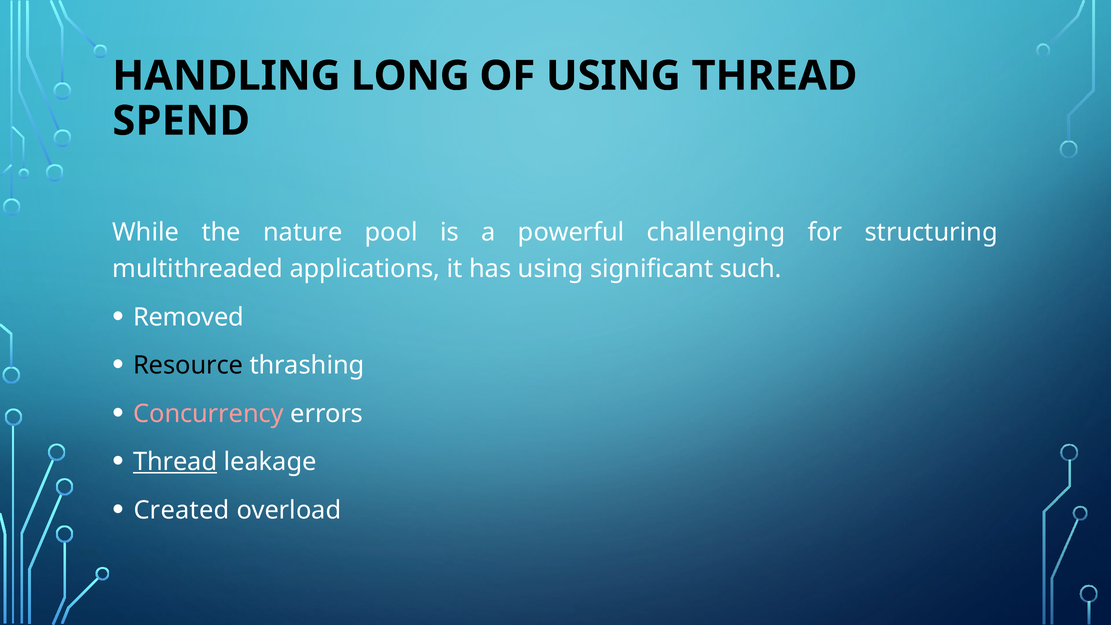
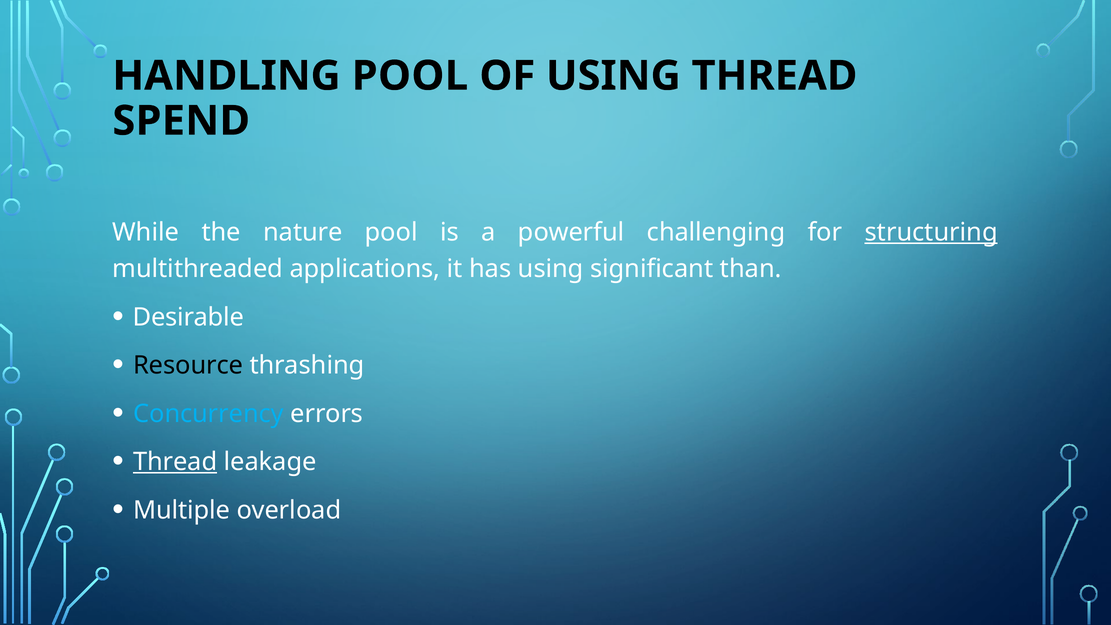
HANDLING LONG: LONG -> POOL
structuring underline: none -> present
such: such -> than
Removed: Removed -> Desirable
Concurrency colour: pink -> light blue
Created: Created -> Multiple
